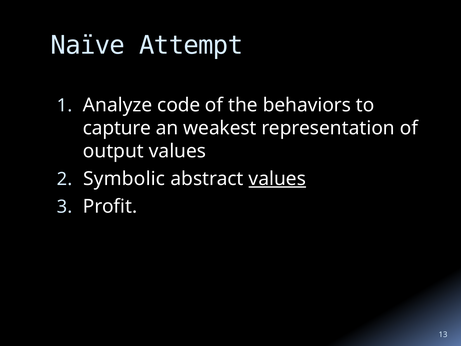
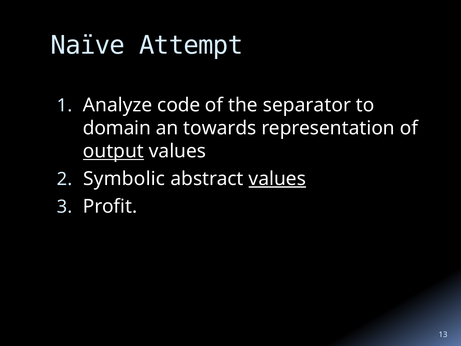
behaviors: behaviors -> separator
capture: capture -> domain
weakest: weakest -> towards
output underline: none -> present
